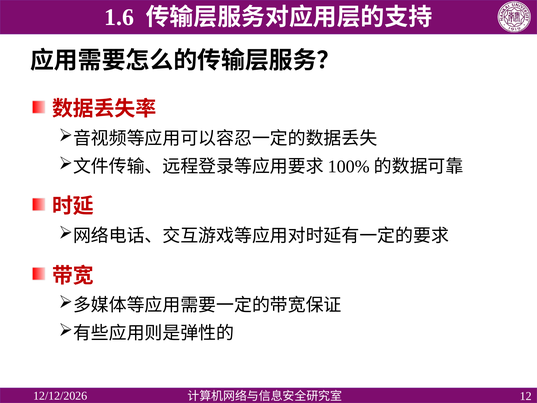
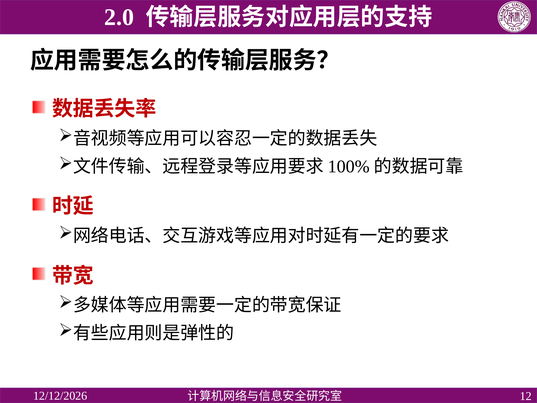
1.6: 1.6 -> 2.0
